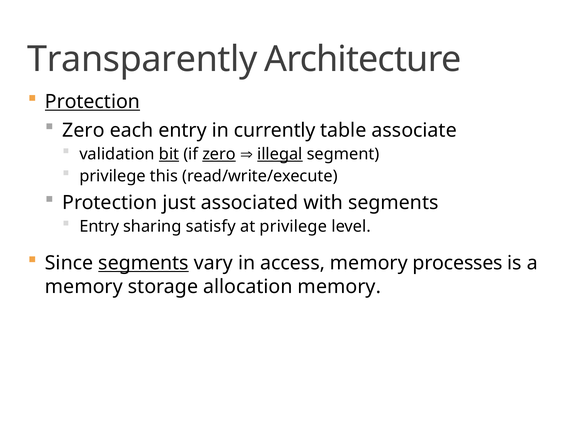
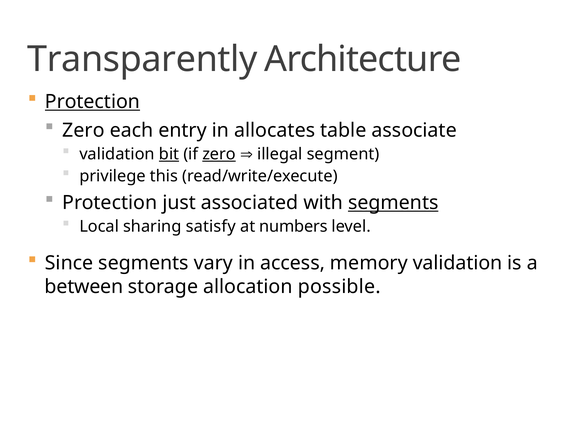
currently: currently -> allocates
illegal underline: present -> none
segments at (393, 203) underline: none -> present
Entry at (99, 227): Entry -> Local
at privilege: privilege -> numbers
segments at (144, 263) underline: present -> none
memory processes: processes -> validation
memory at (84, 287): memory -> between
allocation memory: memory -> possible
